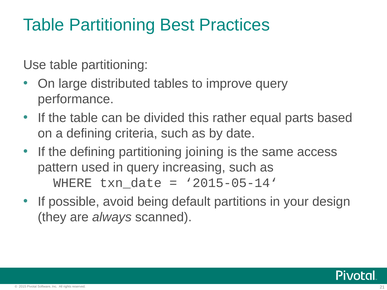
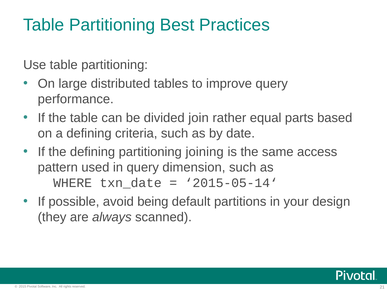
this: this -> join
increasing: increasing -> dimension
